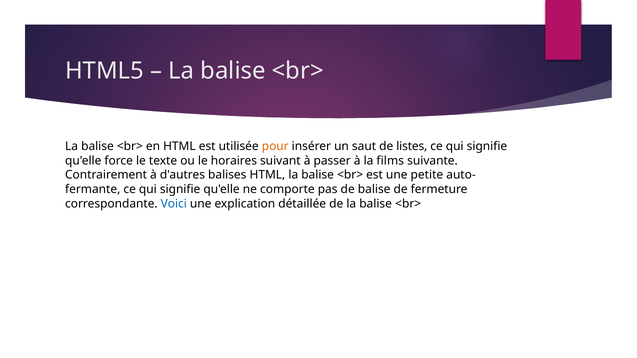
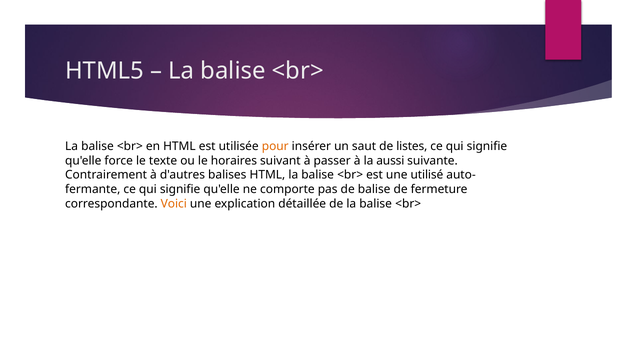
films: films -> aussi
petite: petite -> utilisé
Voici colour: blue -> orange
